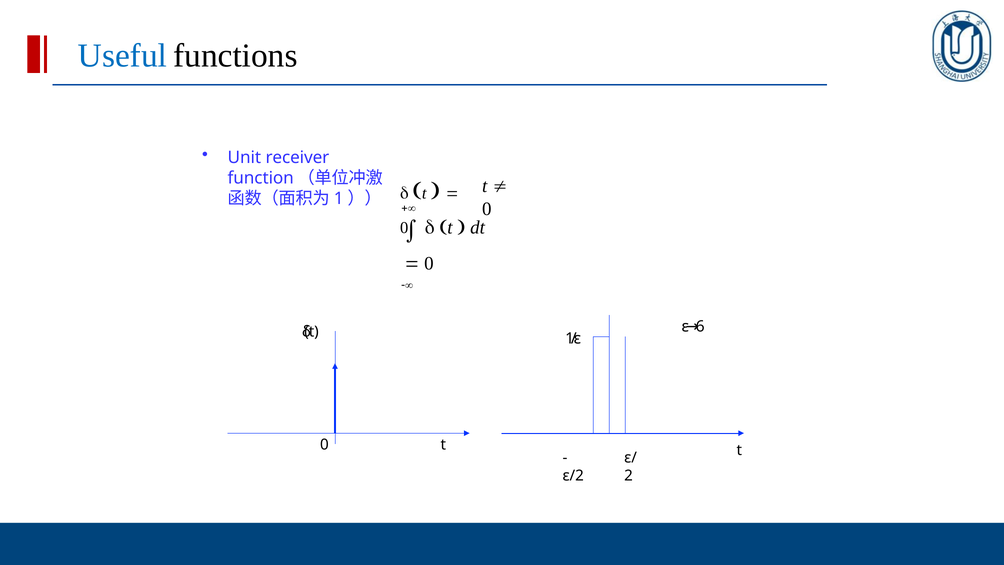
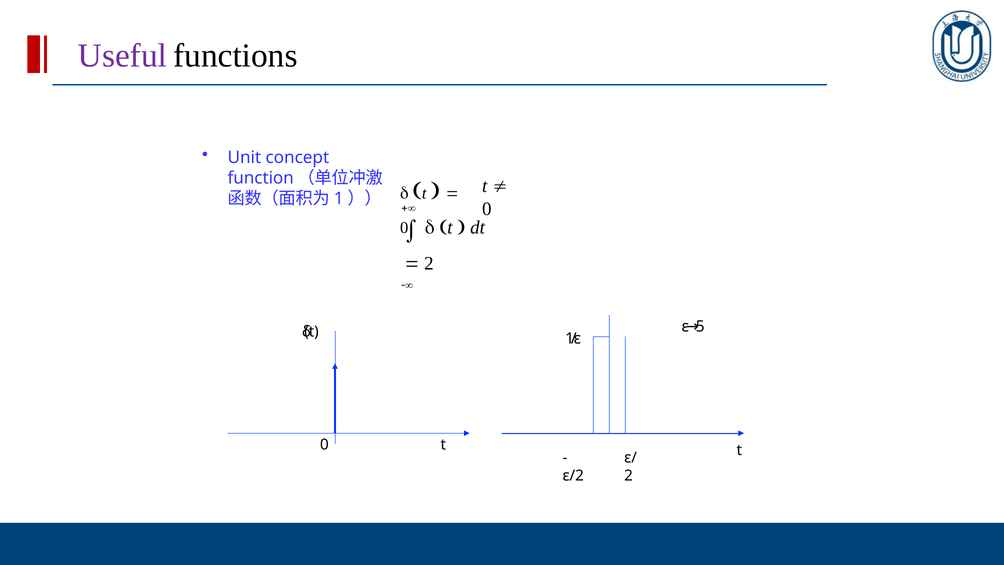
Useful colour: blue -> purple
receiver: receiver -> concept
0 at (429, 264): 0 -> 2
6: 6 -> 5
